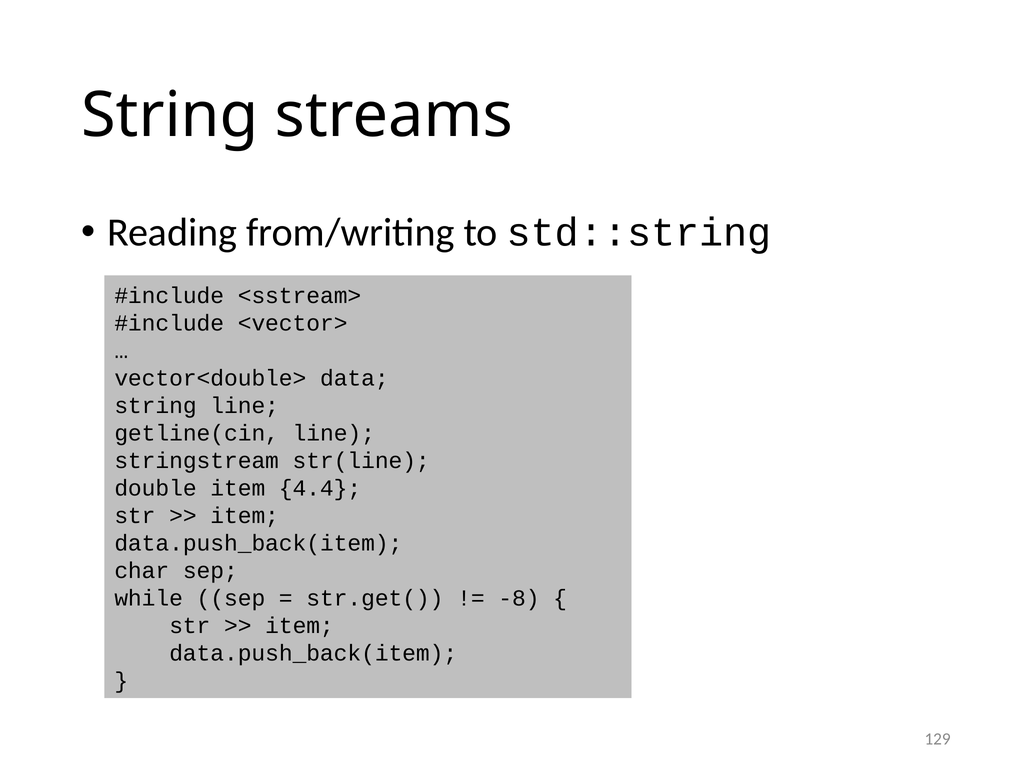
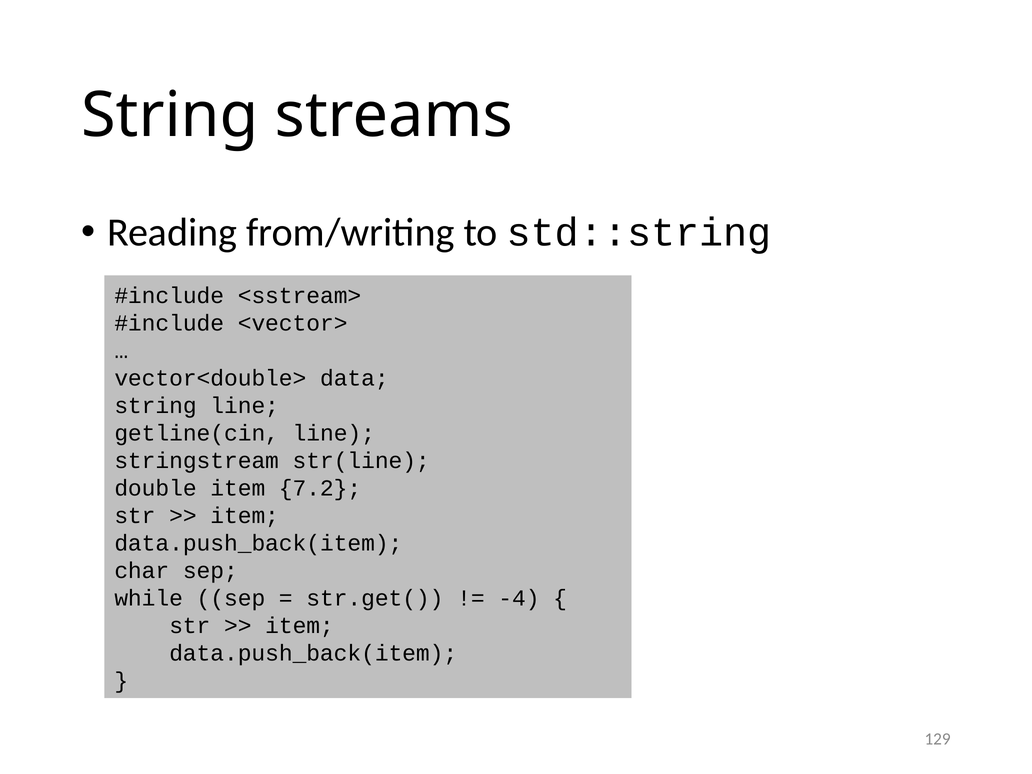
4.4: 4.4 -> 7.2
-8: -8 -> -4
